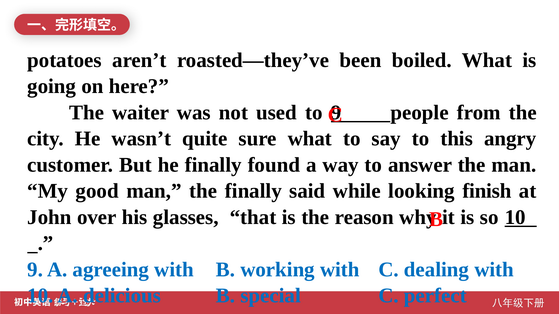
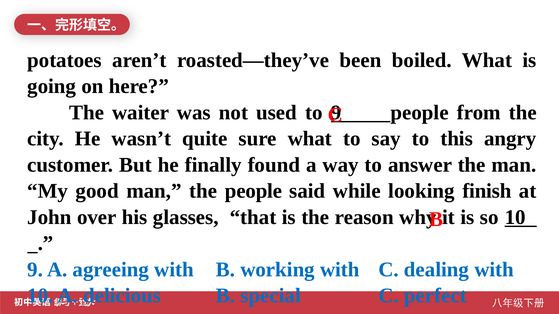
the finally: finally -> people
